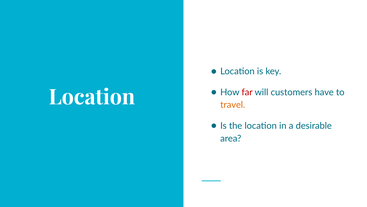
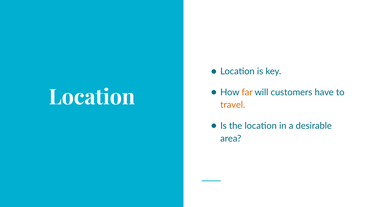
far colour: red -> orange
